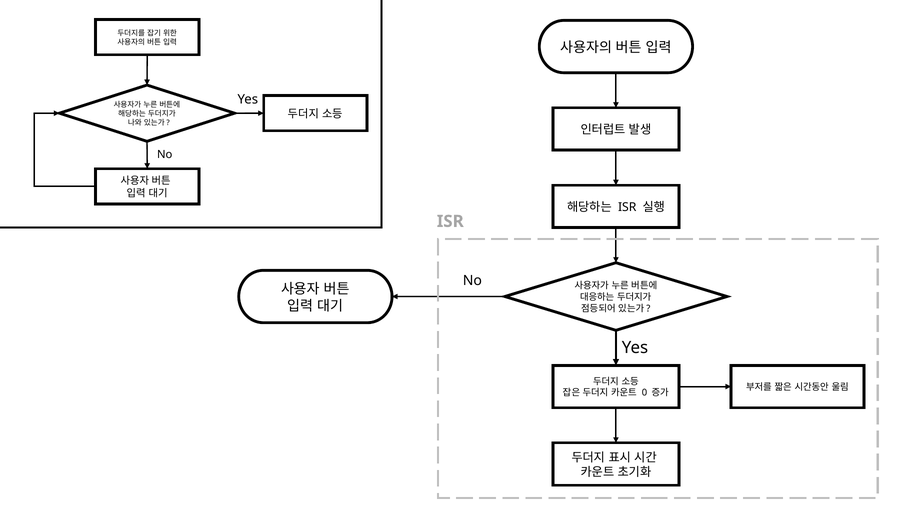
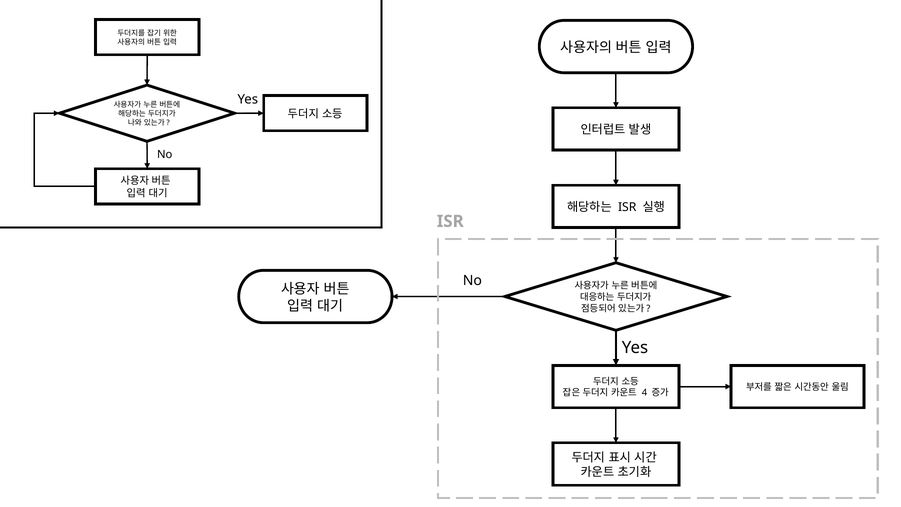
0: 0 -> 4
